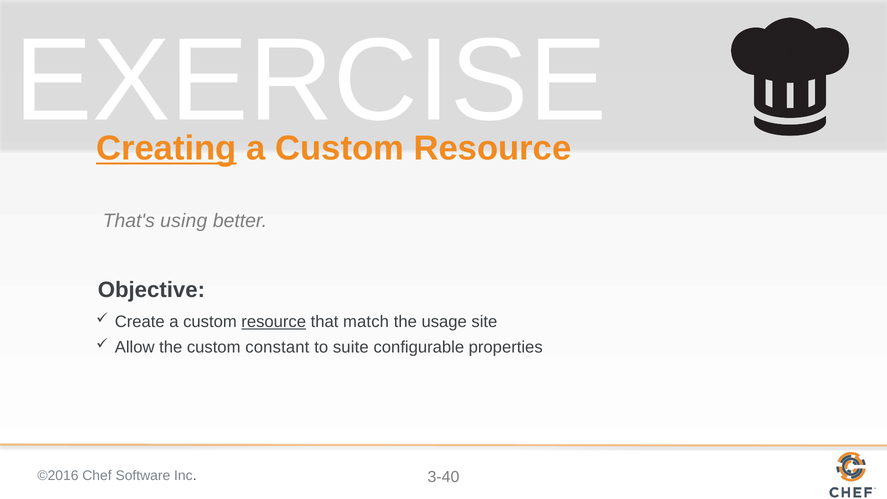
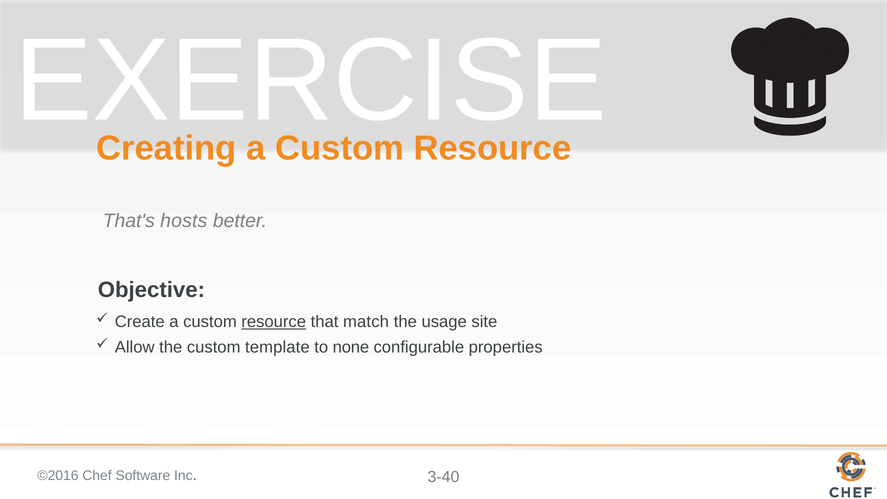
Creating underline: present -> none
using: using -> hosts
constant: constant -> template
suite: suite -> none
